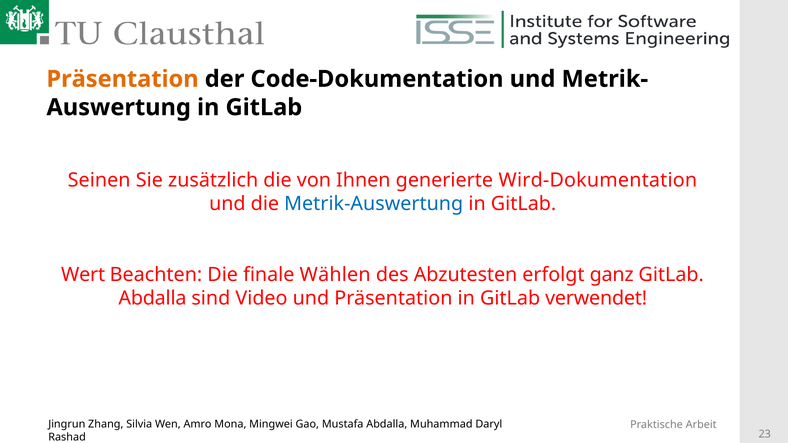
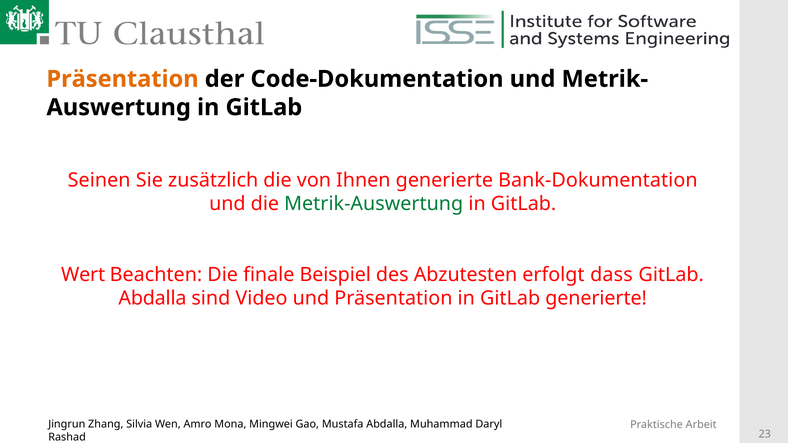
Wird-Dokumentation: Wird-Dokumentation -> Bank-Dokumentation
Metrik-Auswertung colour: blue -> green
Wählen: Wählen -> Beispiel
ganz: ganz -> dass
GitLab verwendet: verwendet -> generierte
